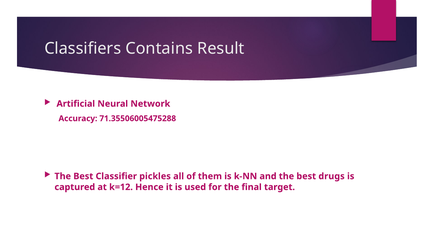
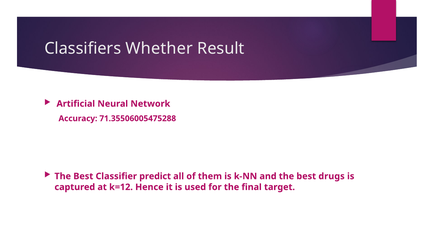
Contains: Contains -> Whether
pickles: pickles -> predict
